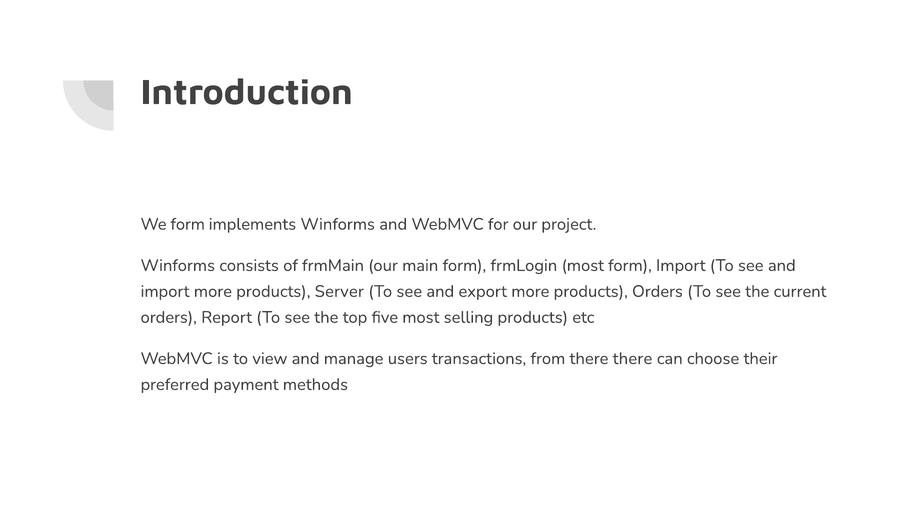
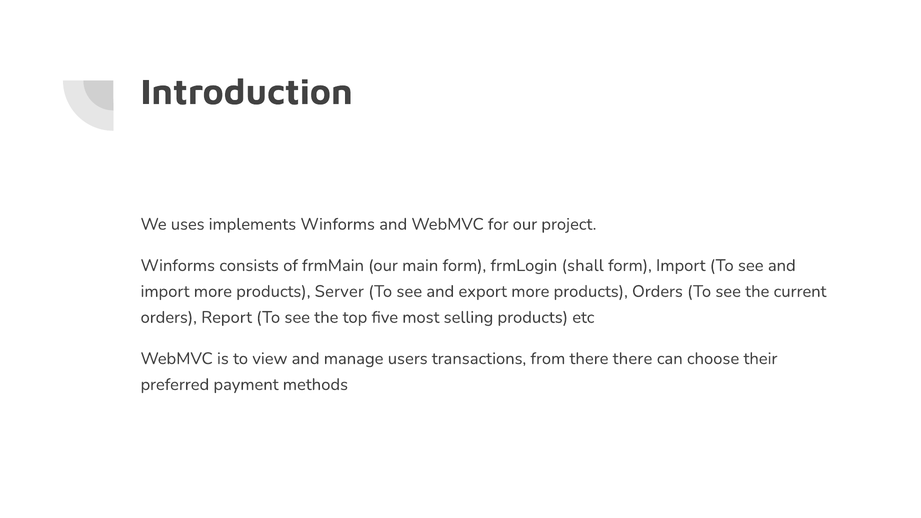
We form: form -> uses
frmLogin most: most -> shall
